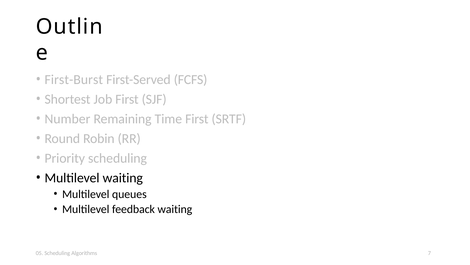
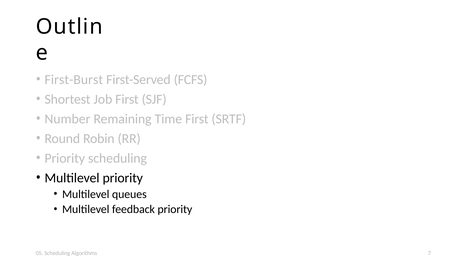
Multilevel waiting: waiting -> priority
feedback waiting: waiting -> priority
